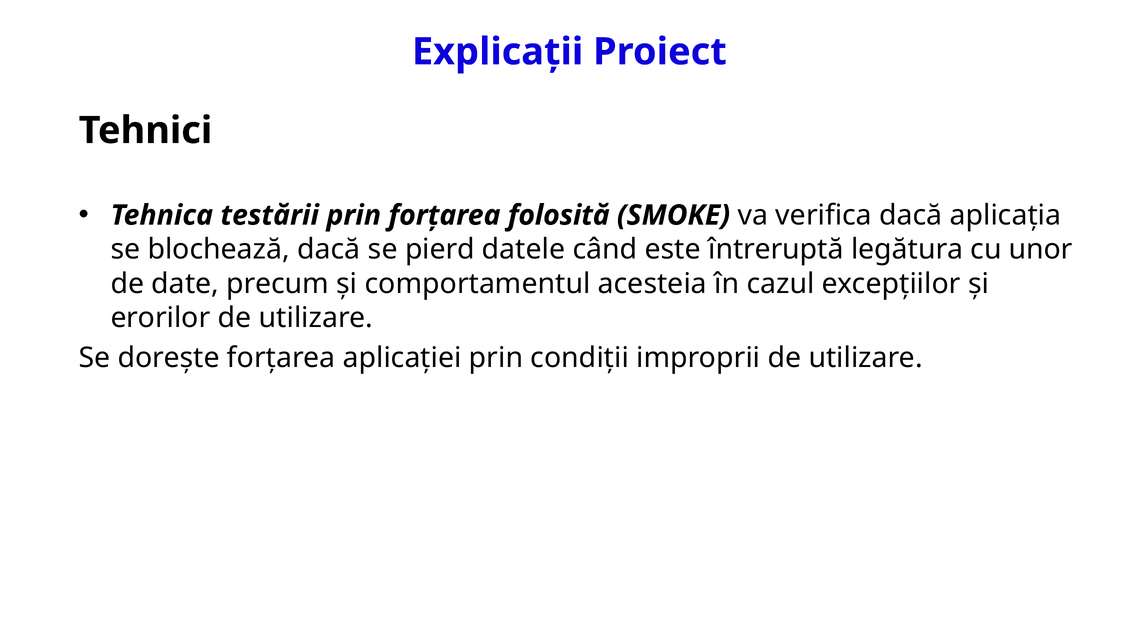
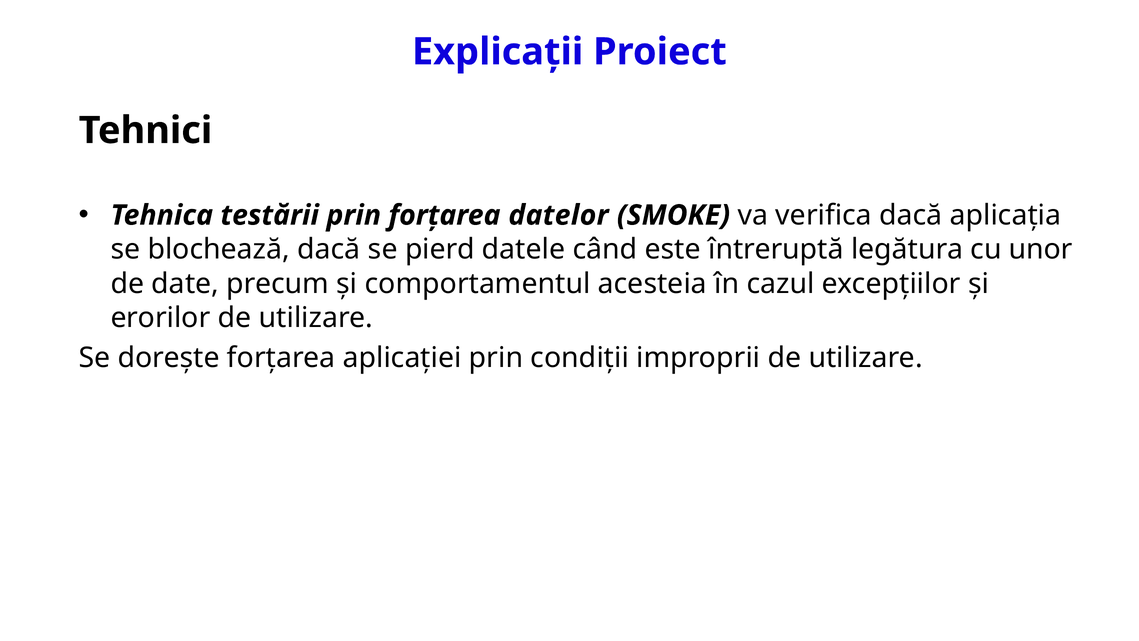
folosită: folosită -> datelor
